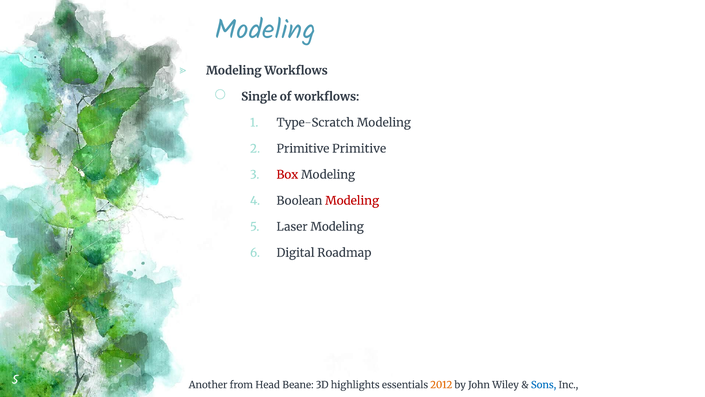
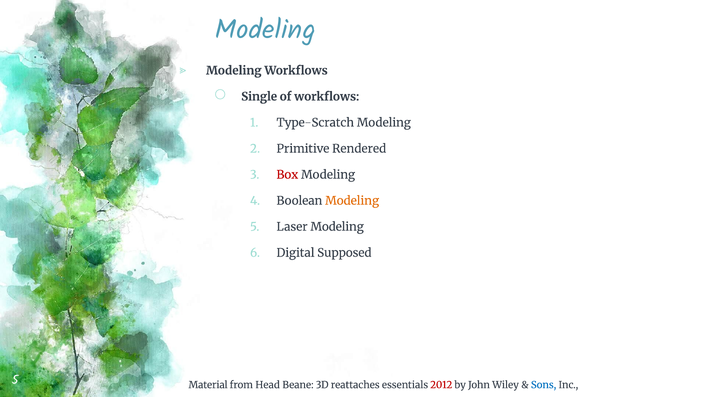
Primitive Primitive: Primitive -> Rendered
Modeling at (352, 201) colour: red -> orange
Roadmap: Roadmap -> Supposed
Another: Another -> Material
highlights: highlights -> reattaches
2012 colour: orange -> red
